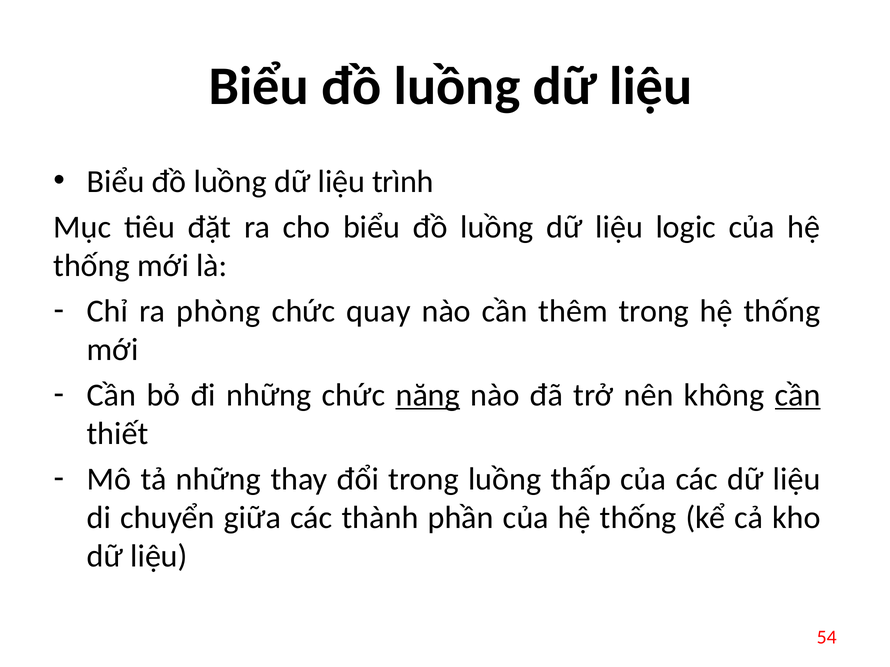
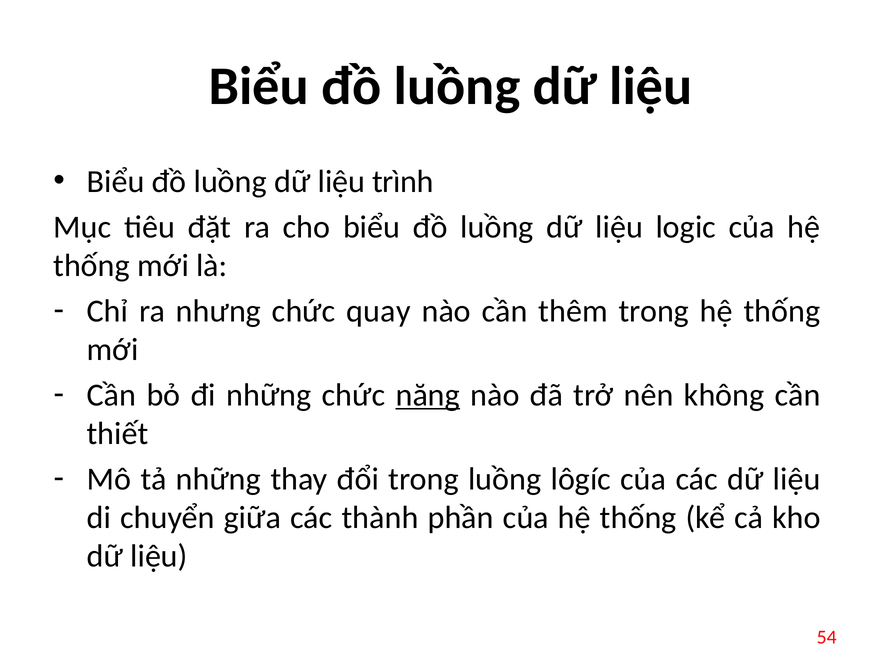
phòng: phòng -> nhưng
cần at (798, 395) underline: present -> none
thấp: thấp -> lôgíc
